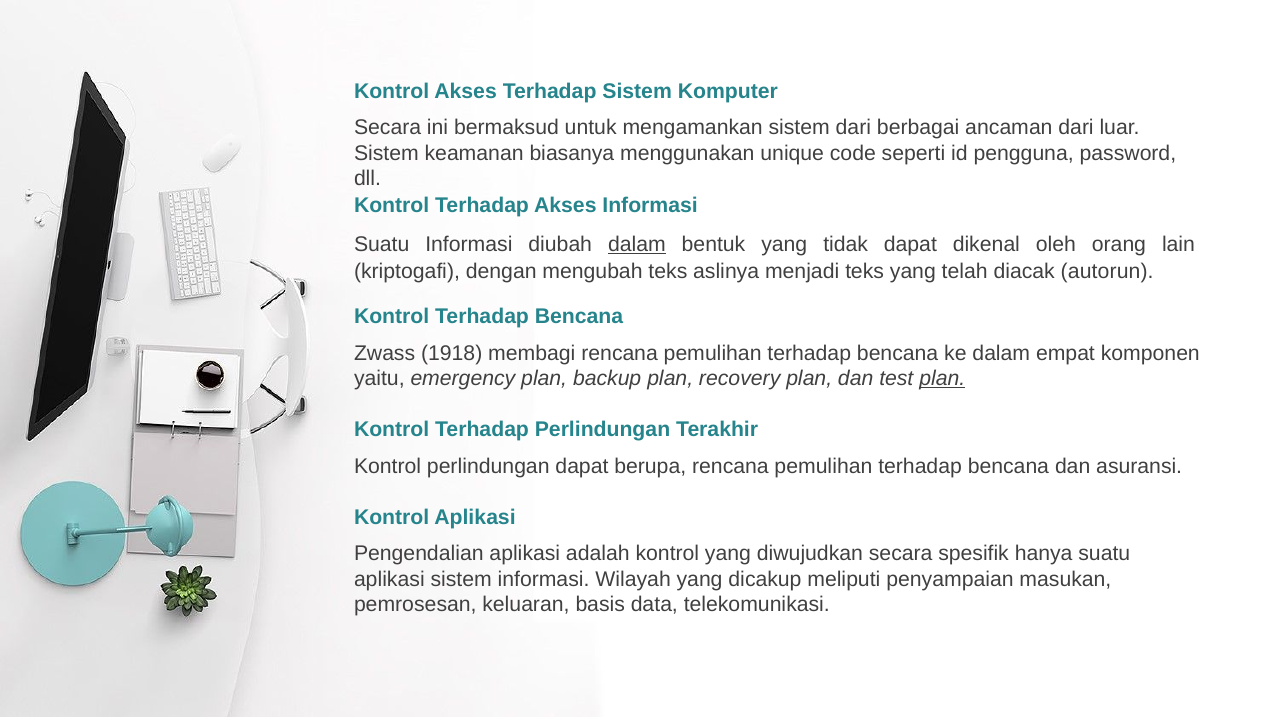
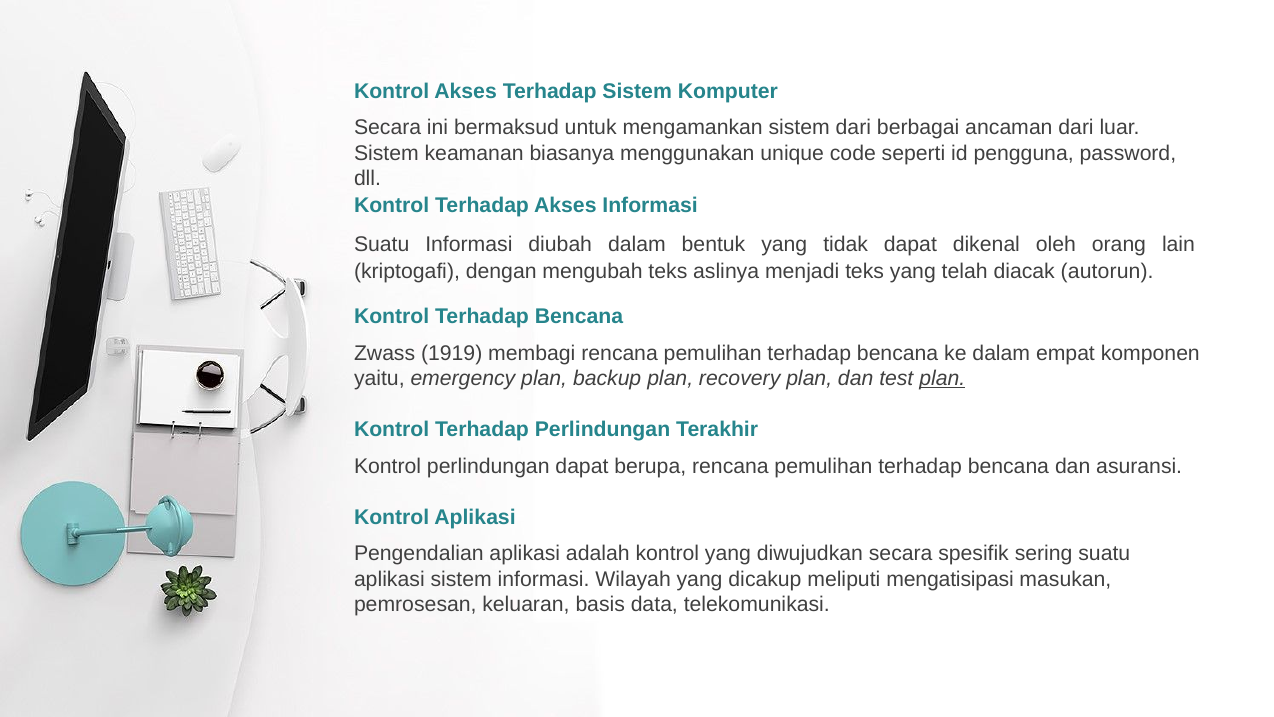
dalam at (637, 244) underline: present -> none
1918: 1918 -> 1919
hanya: hanya -> sering
penyampaian: penyampaian -> mengatisipasi
